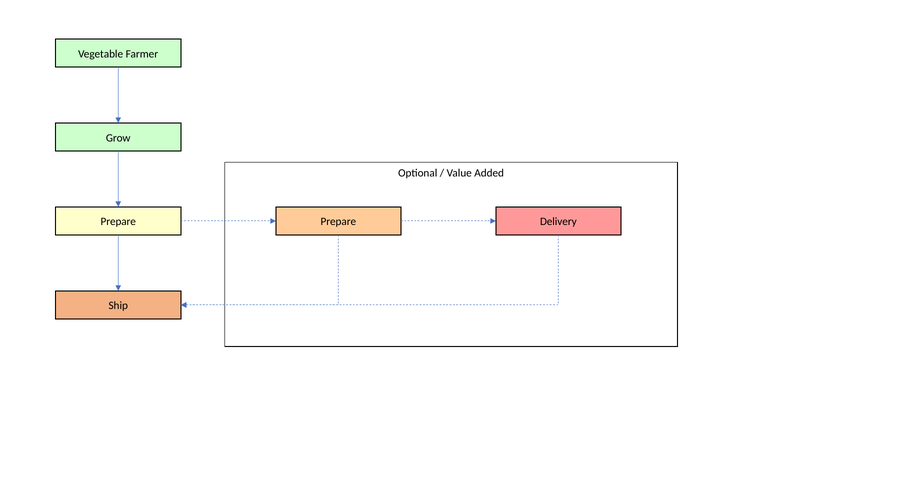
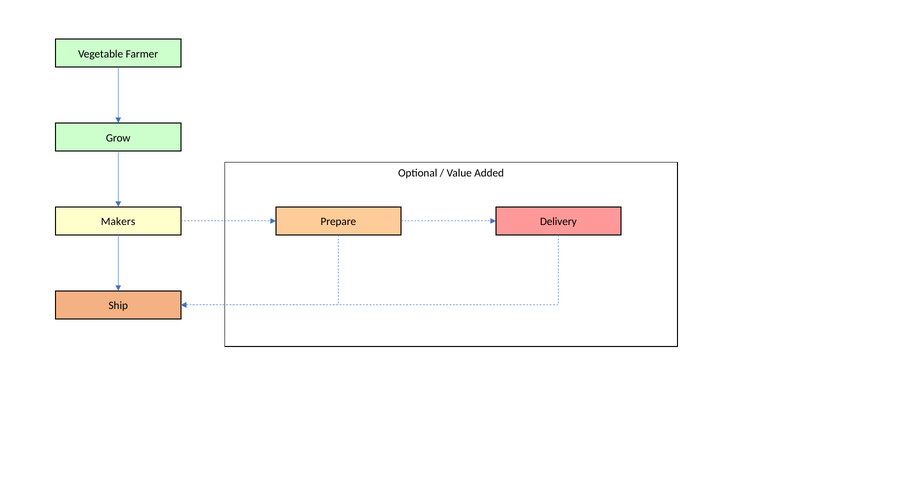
Prepare at (118, 222): Prepare -> Makers
